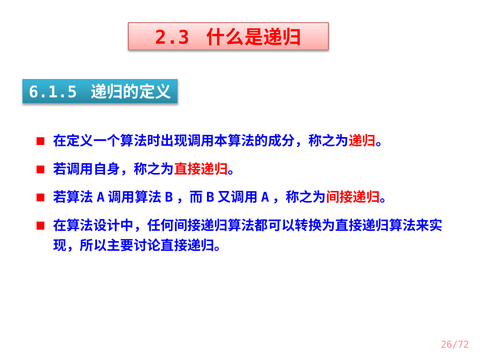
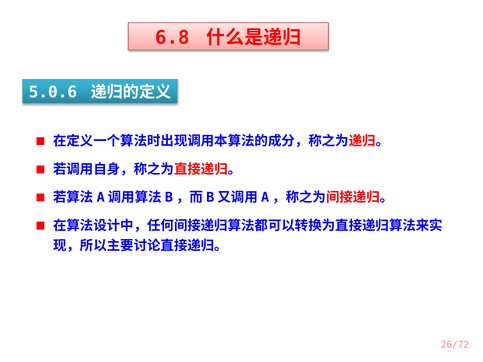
2.3: 2.3 -> 6.8
6.1.5: 6.1.5 -> 5.0.6
